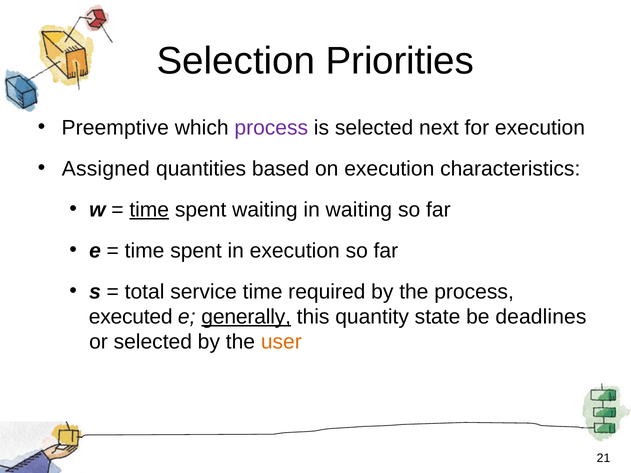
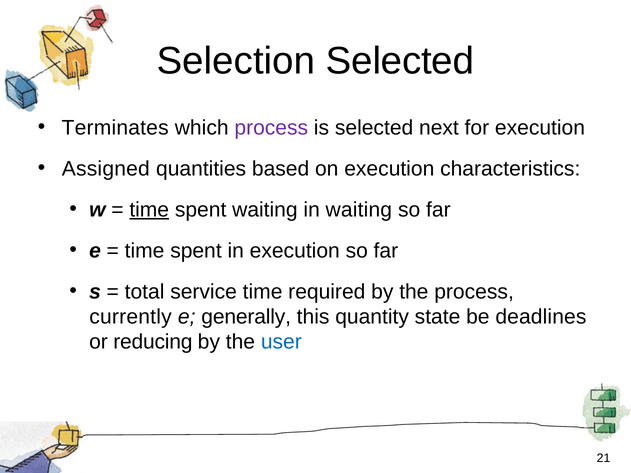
Selection Priorities: Priorities -> Selected
Preemptive: Preemptive -> Terminates
executed: executed -> currently
generally underline: present -> none
or selected: selected -> reducing
user colour: orange -> blue
